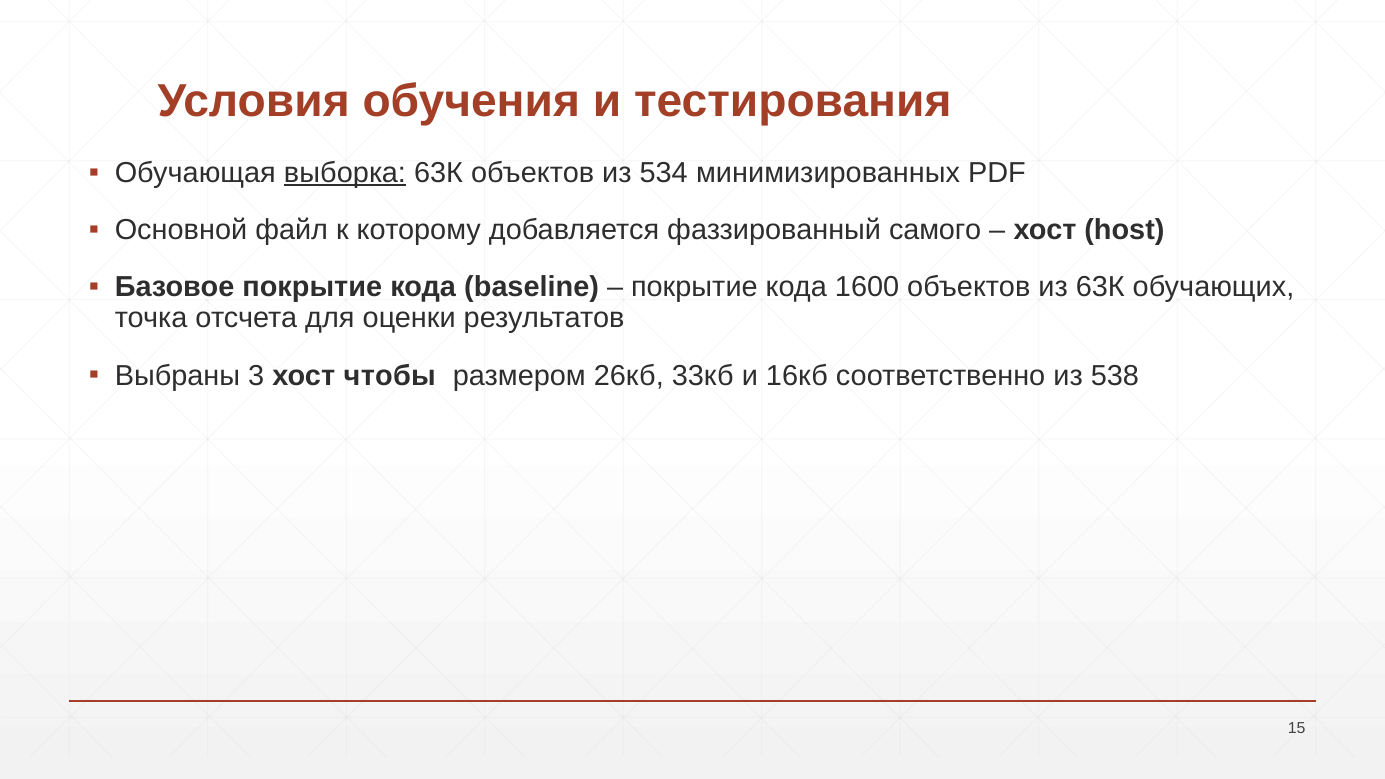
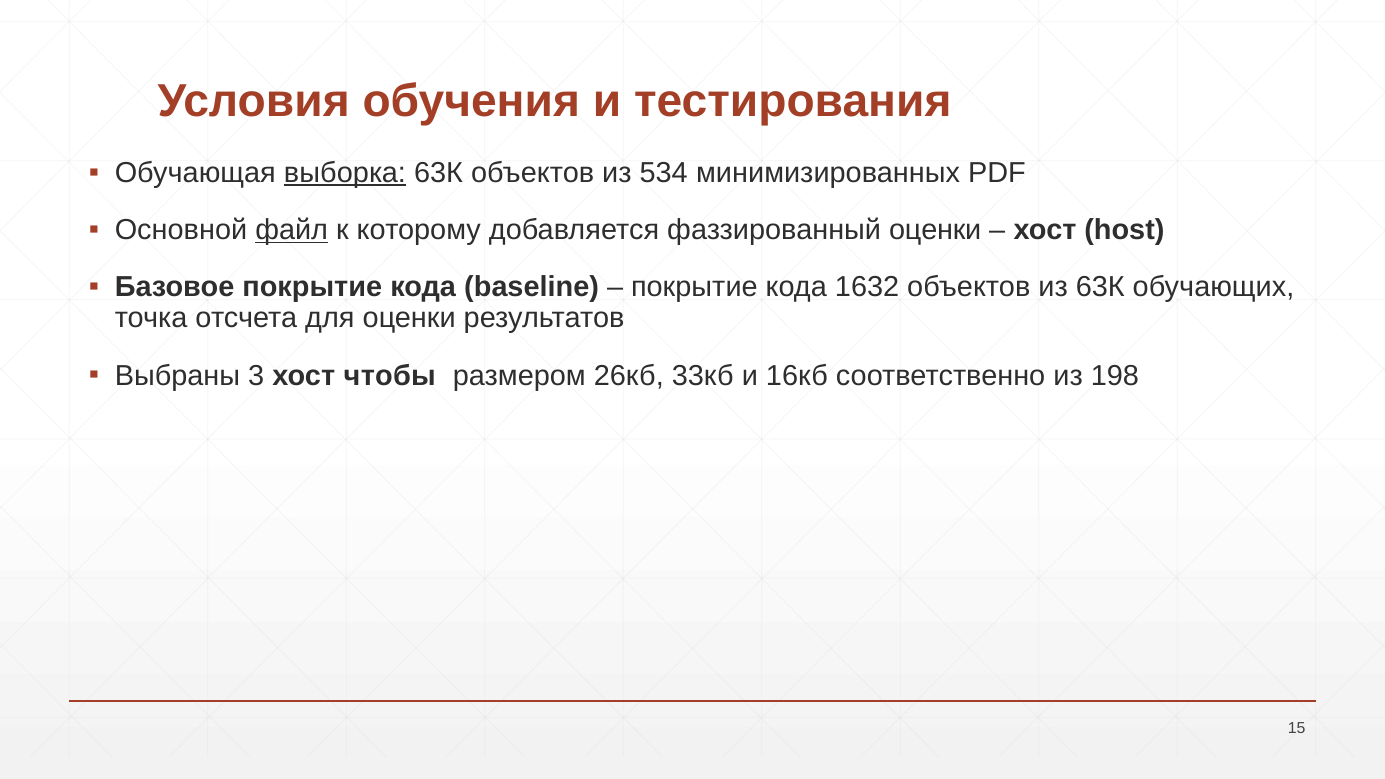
файл underline: none -> present
фаззированный самого: самого -> оценки
1600: 1600 -> 1632
538: 538 -> 198
